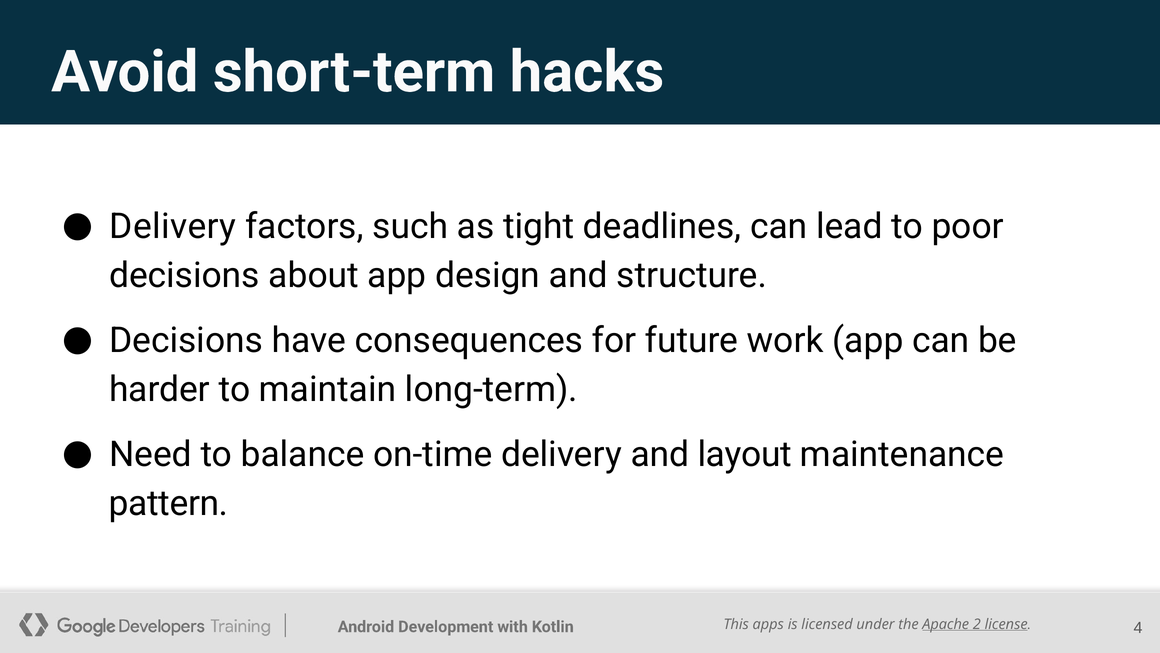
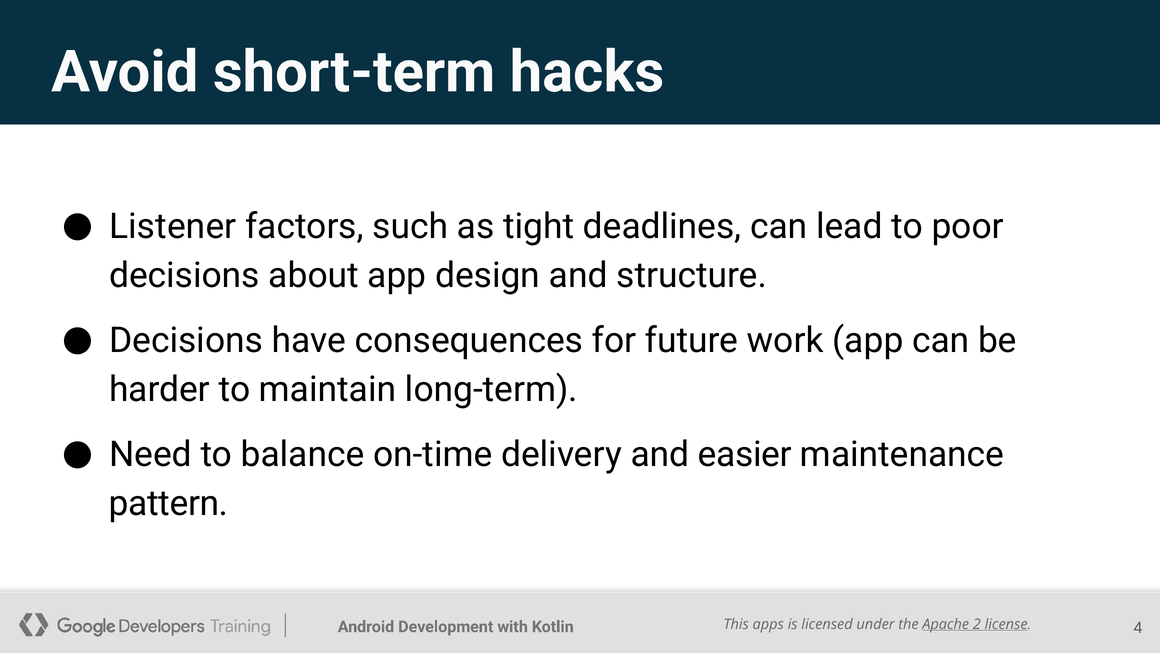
Delivery at (173, 227): Delivery -> Listener
layout: layout -> easier
